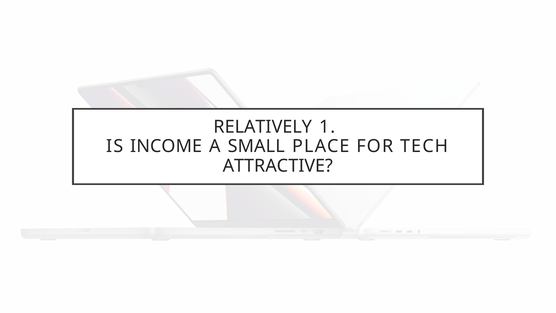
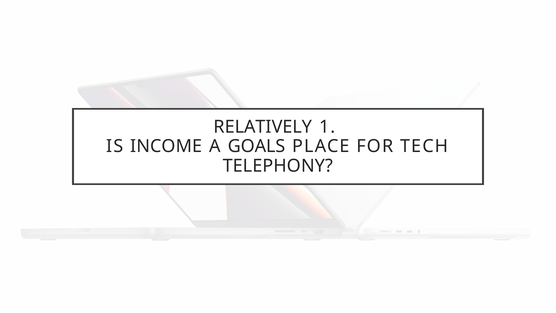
SMALL: SMALL -> GOALS
ATTRACTIVE: ATTRACTIVE -> TELEPHONY
